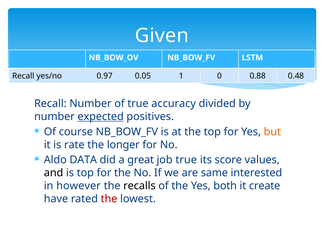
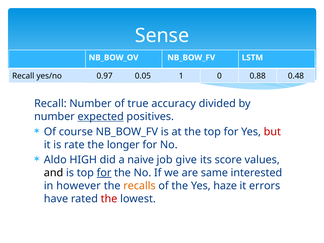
Given: Given -> Sense
but colour: orange -> red
DATA: DATA -> HIGH
great: great -> naive
job true: true -> give
for at (104, 173) underline: none -> present
recalls colour: black -> orange
both: both -> haze
create: create -> errors
